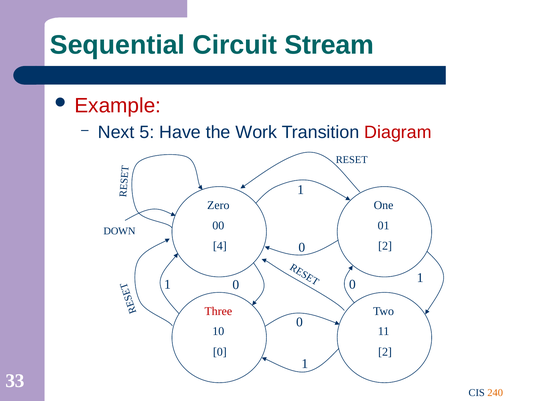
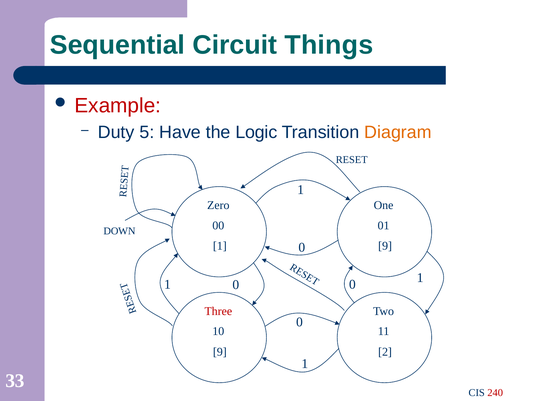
Stream: Stream -> Things
Next: Next -> Duty
Work: Work -> Logic
Diagram colour: red -> orange
4 at (220, 246): 4 -> 1
2 at (385, 246): 2 -> 9
0 at (220, 352): 0 -> 9
240 colour: orange -> red
